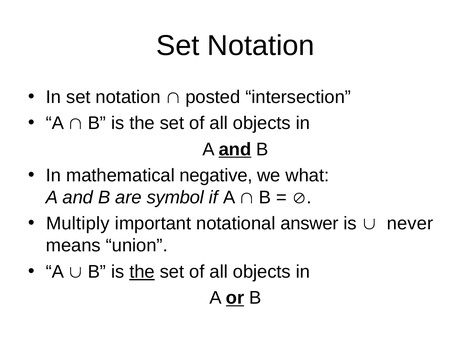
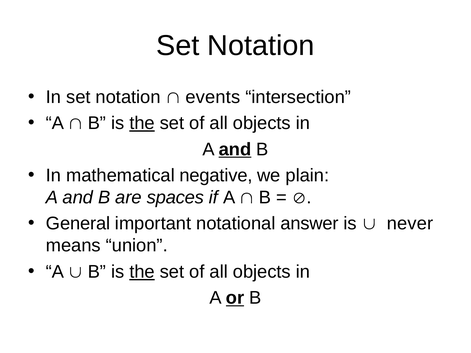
posted: posted -> events
the at (142, 123) underline: none -> present
what: what -> plain
symbol: symbol -> spaces
Multiply: Multiply -> General
